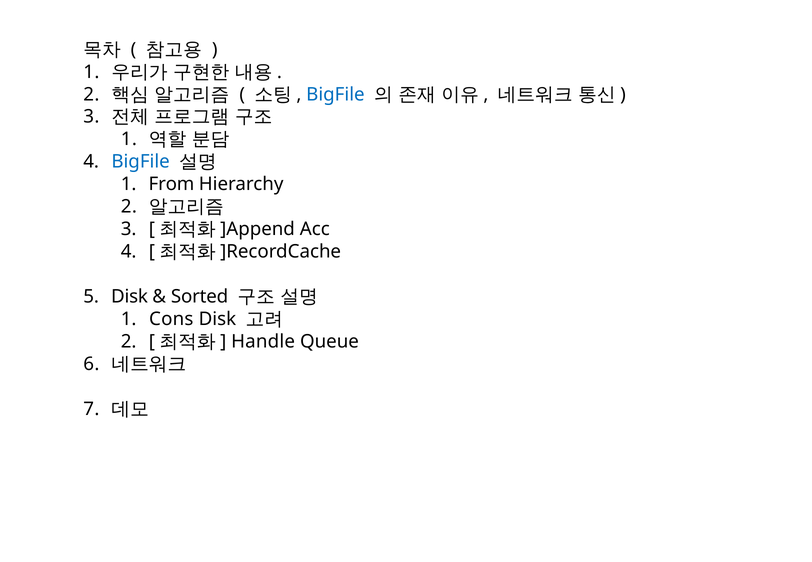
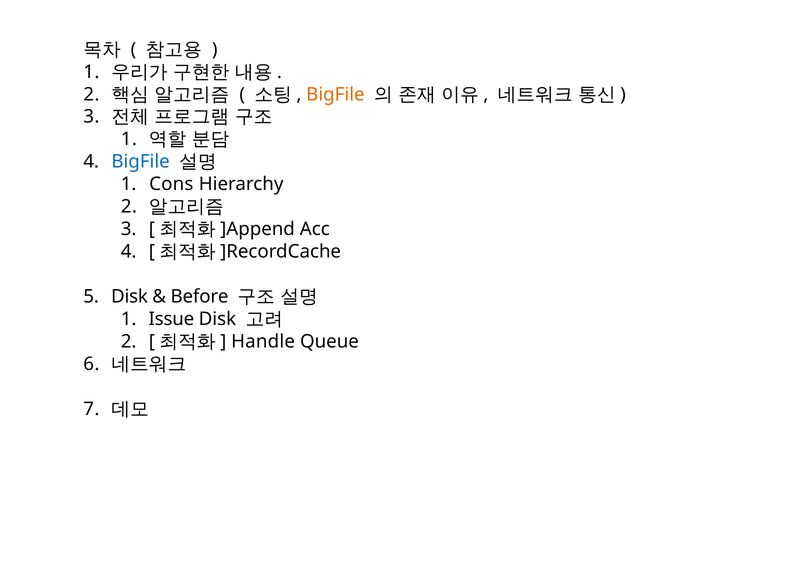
BigFile at (335, 94) colour: blue -> orange
From: From -> Cons
Sorted: Sorted -> Before
Cons: Cons -> Issue
